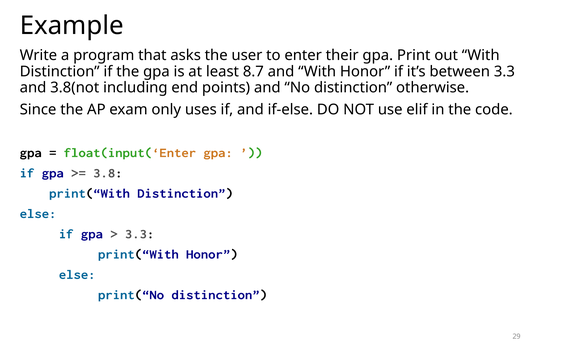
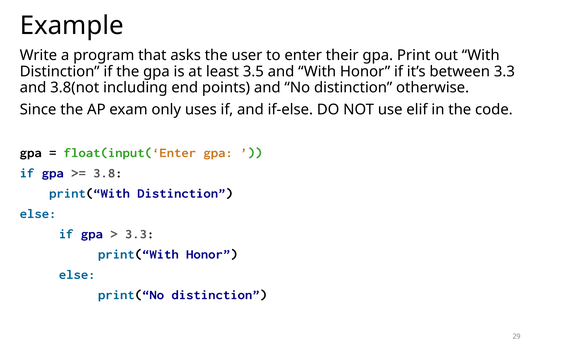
8.7: 8.7 -> 3.5
